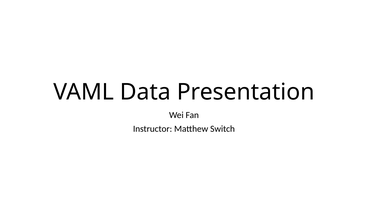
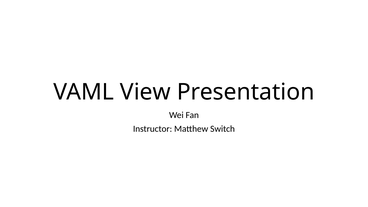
Data: Data -> View
